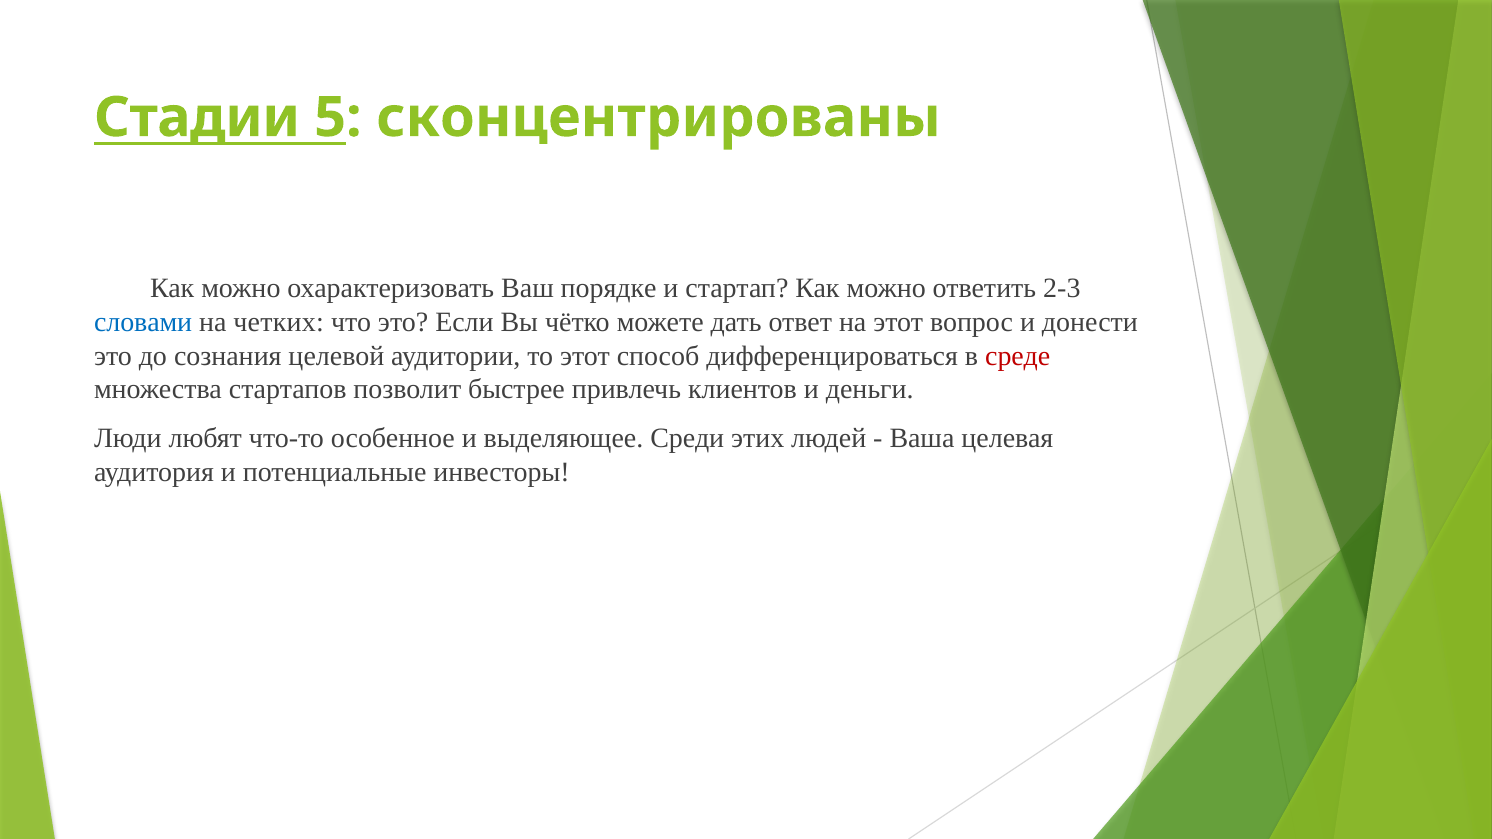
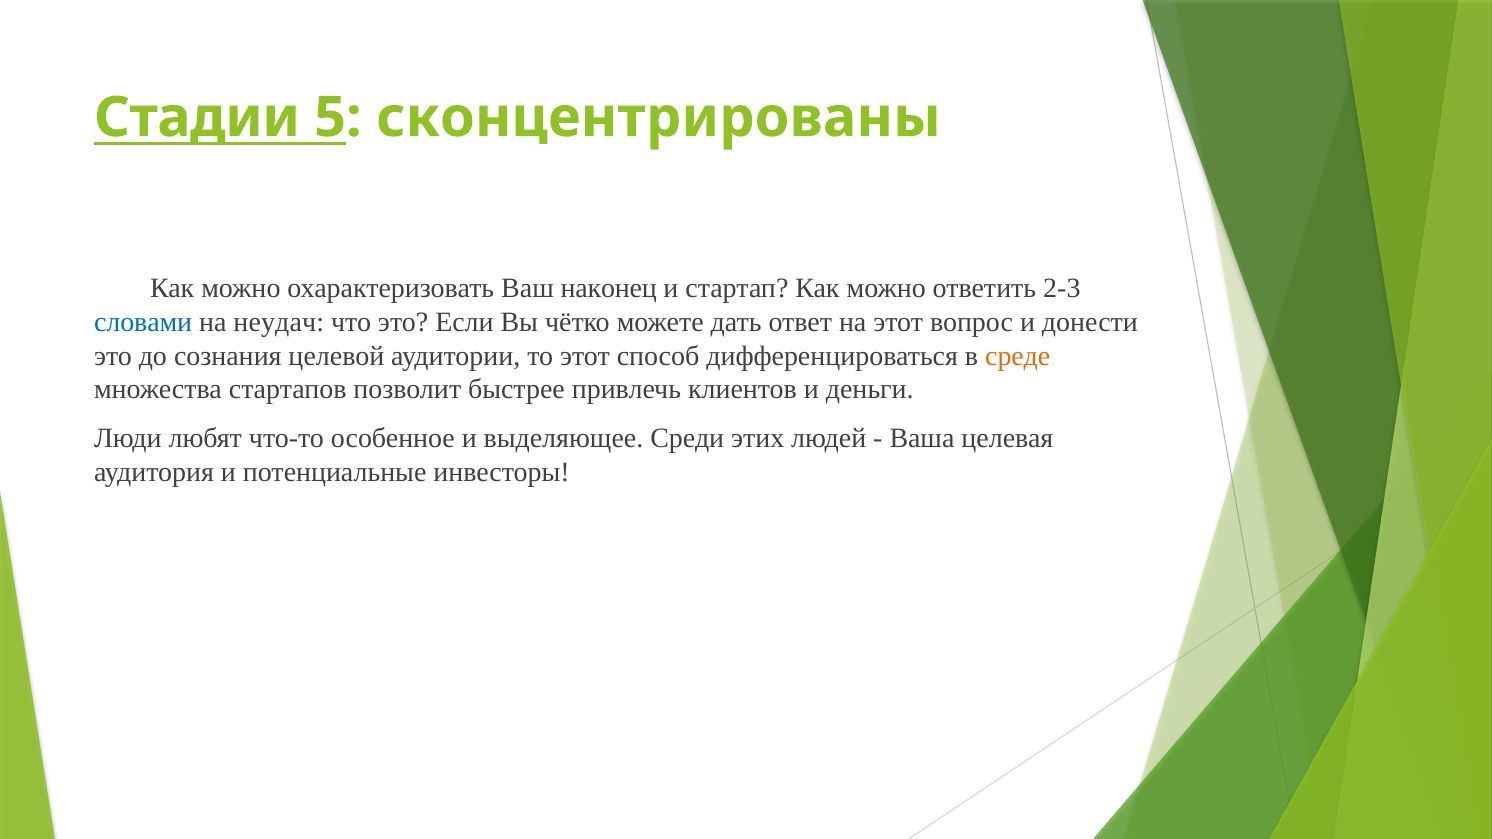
порядке: порядке -> наконец
четких: четких -> неудач
среде colour: red -> orange
